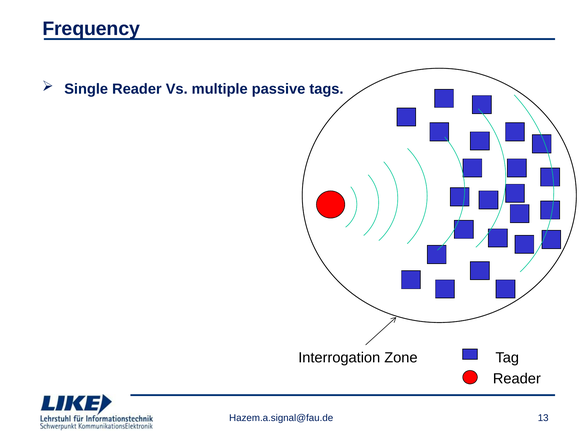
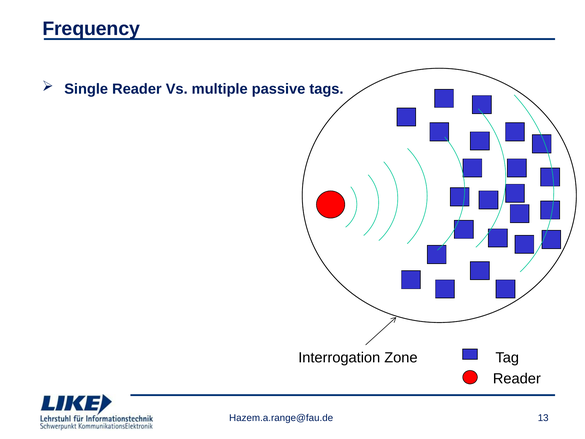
Hazem.a.signal@fau.de: Hazem.a.signal@fau.de -> Hazem.a.range@fau.de
